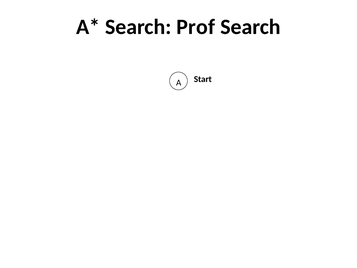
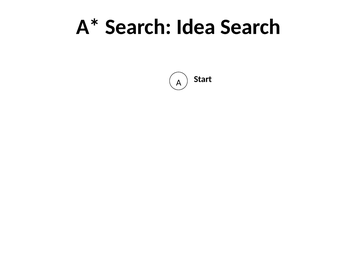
Prof: Prof -> Idea
